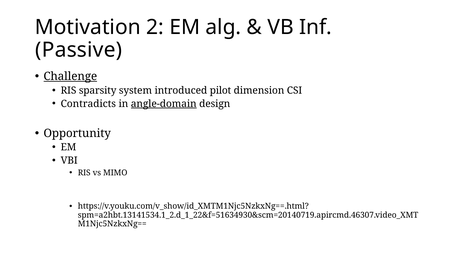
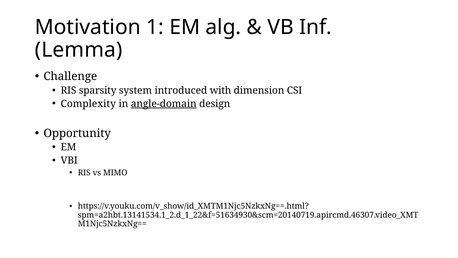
2: 2 -> 1
Passive: Passive -> Lemma
Challenge underline: present -> none
pilot: pilot -> with
Contradicts: Contradicts -> Complexity
